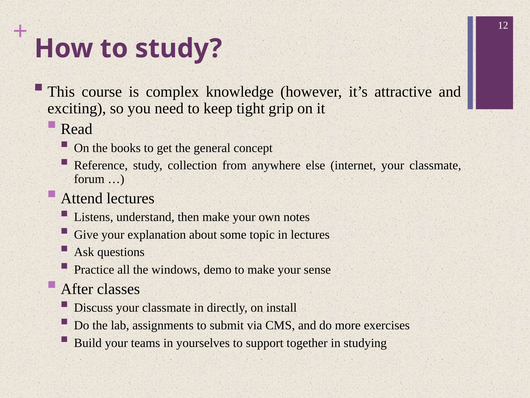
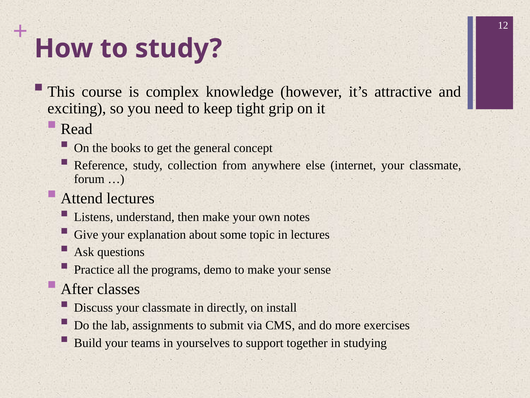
windows: windows -> programs
